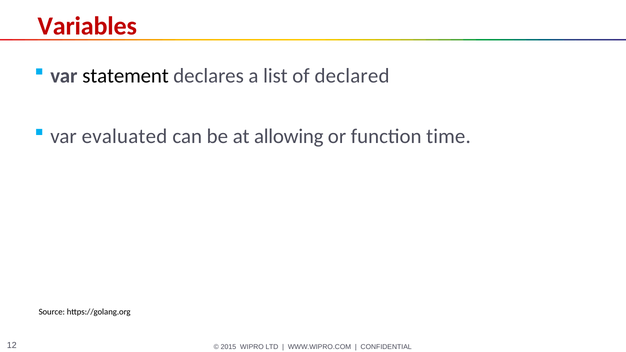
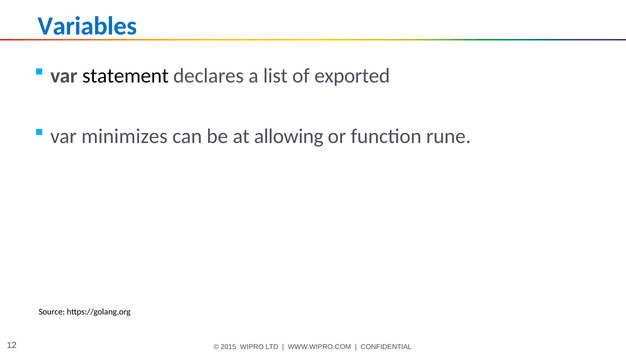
Variables colour: red -> blue
declared: declared -> exported
evaluated: evaluated -> minimizes
time: time -> rune
